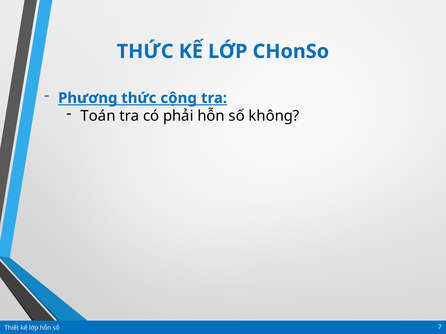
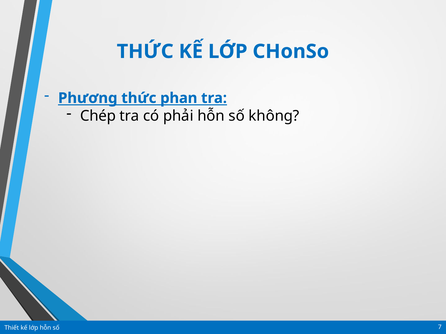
cộng: cộng -> phan
Toán: Toán -> Chép
